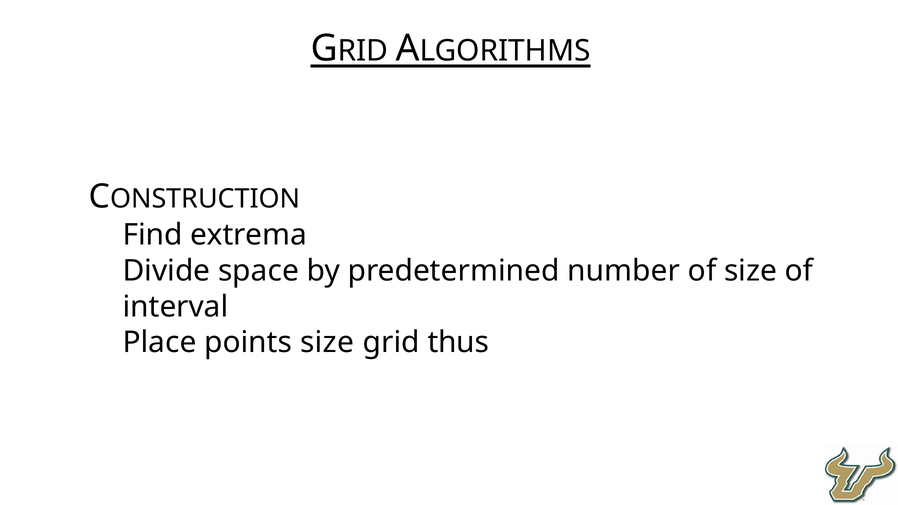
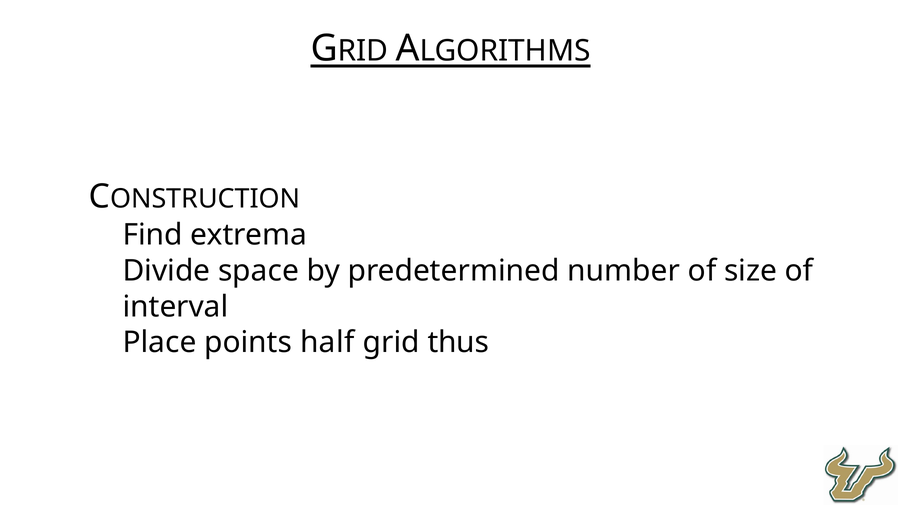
points size: size -> half
